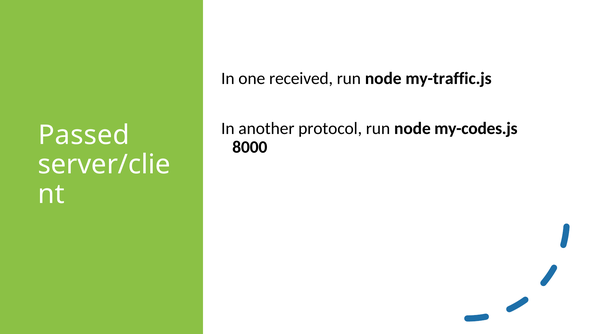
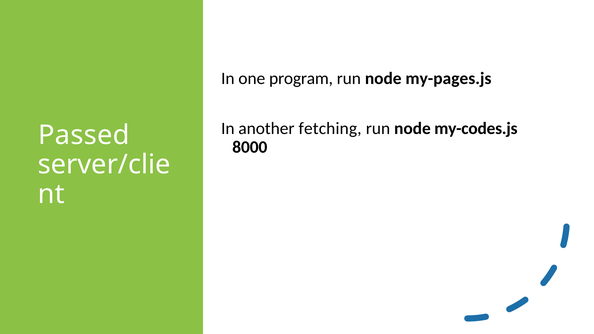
received: received -> program
my-traffic.js: my-traffic.js -> my-pages.js
protocol: protocol -> fetching
